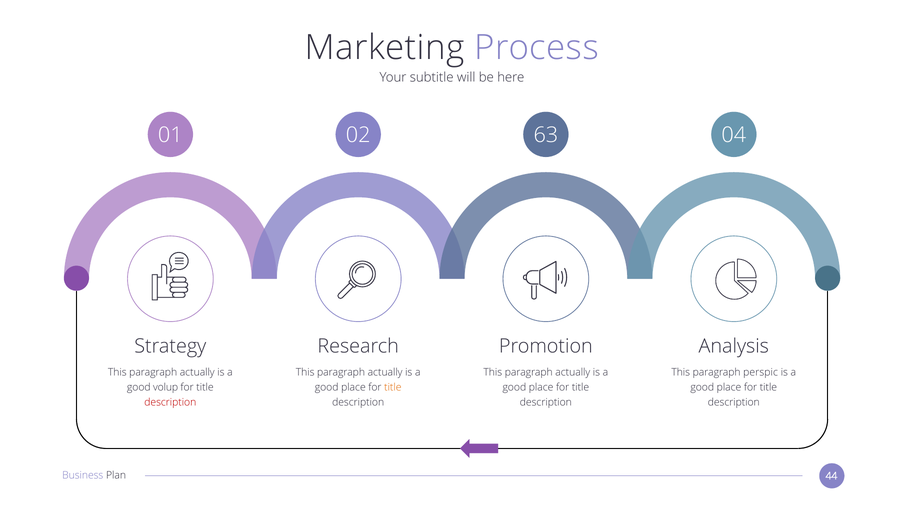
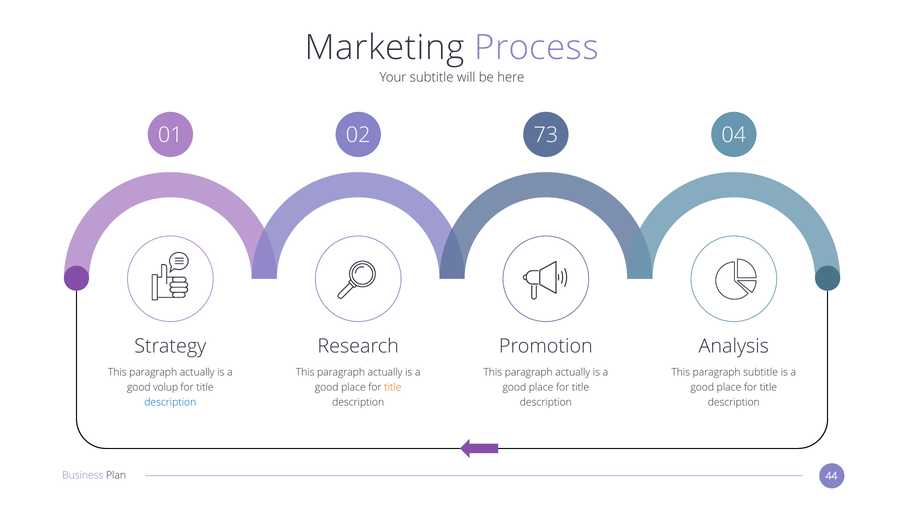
63: 63 -> 73
paragraph perspic: perspic -> subtitle
description at (170, 403) colour: red -> blue
